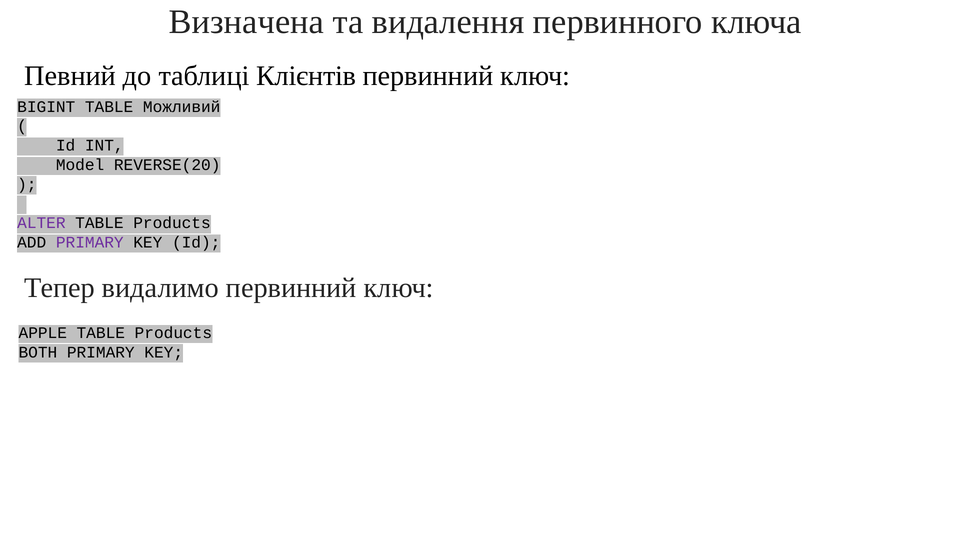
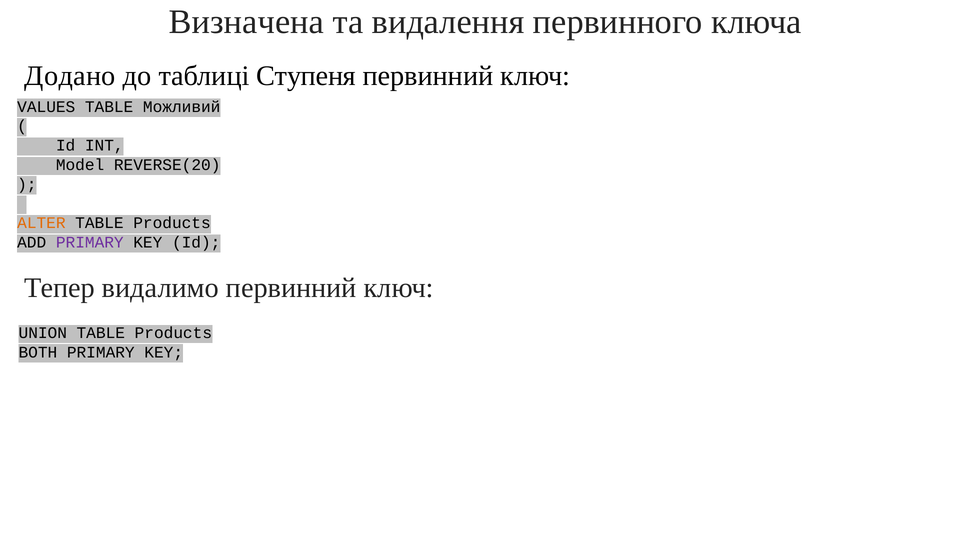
Певний: Певний -> Додано
Клієнтів: Клієнтів -> Ступеня
BIGINT: BIGINT -> VALUES
ALTER colour: purple -> orange
APPLE: APPLE -> UNION
